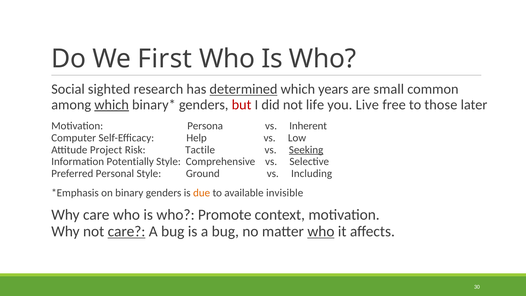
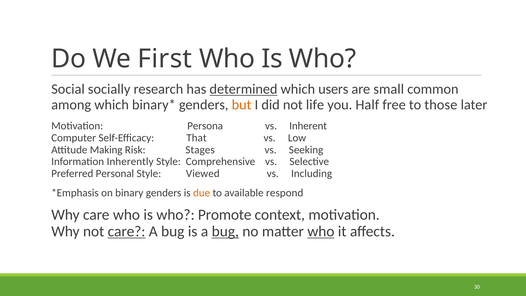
sighted: sighted -> socially
years: years -> users
which at (112, 105) underline: present -> none
but colour: red -> orange
Live: Live -> Half
Help: Help -> That
Project: Project -> Making
Tactile: Tactile -> Stages
Seeking underline: present -> none
Potentially: Potentially -> Inherently
Ground: Ground -> Viewed
invisible: invisible -> respond
bug at (225, 231) underline: none -> present
